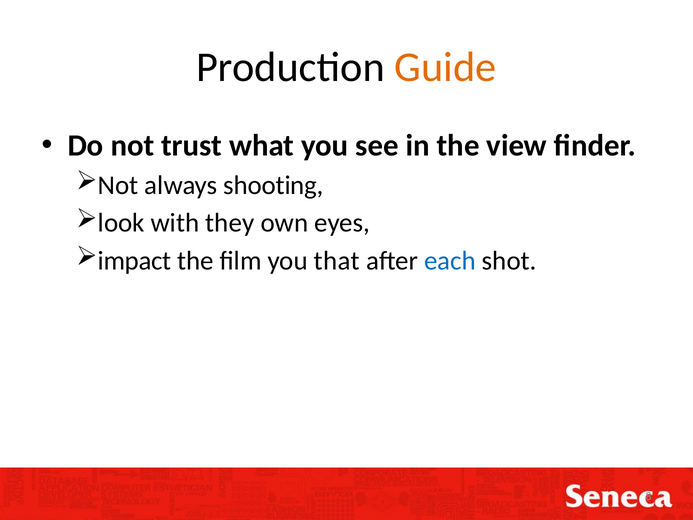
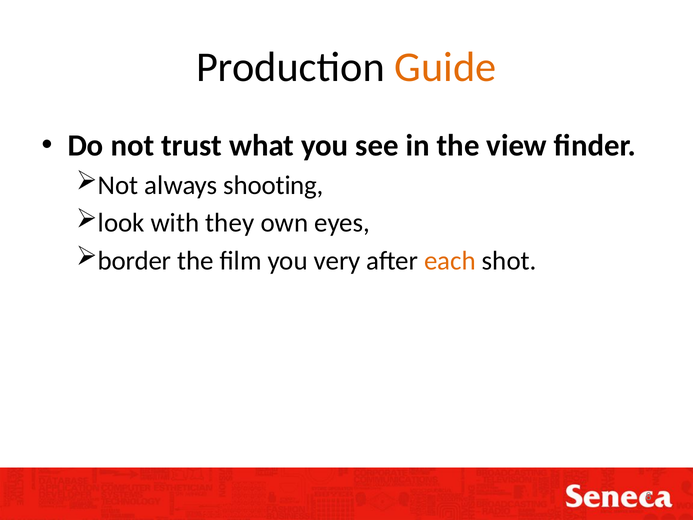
impact: impact -> border
that: that -> very
each colour: blue -> orange
